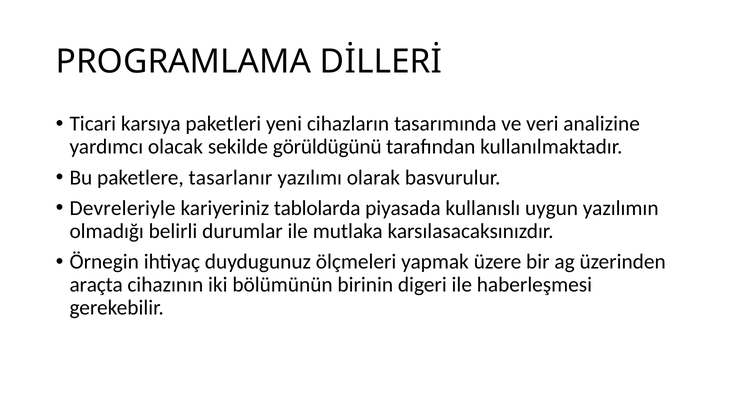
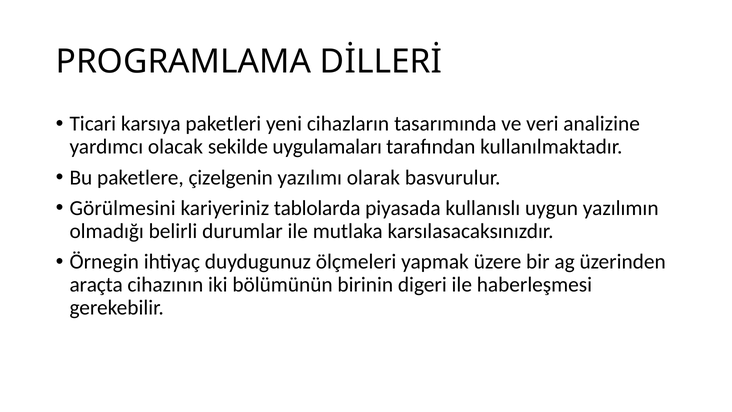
görüldügünü: görüldügünü -> uygulamaları
tasarlanır: tasarlanır -> çizelgenin
Devreleriyle: Devreleriyle -> Görülmesini
